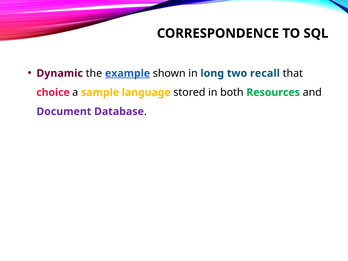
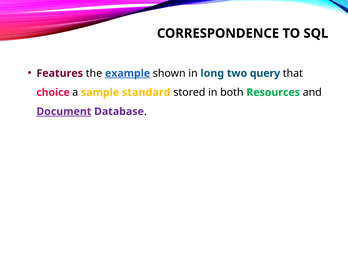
Dynamic: Dynamic -> Features
recall: recall -> query
language: language -> standard
Document underline: none -> present
